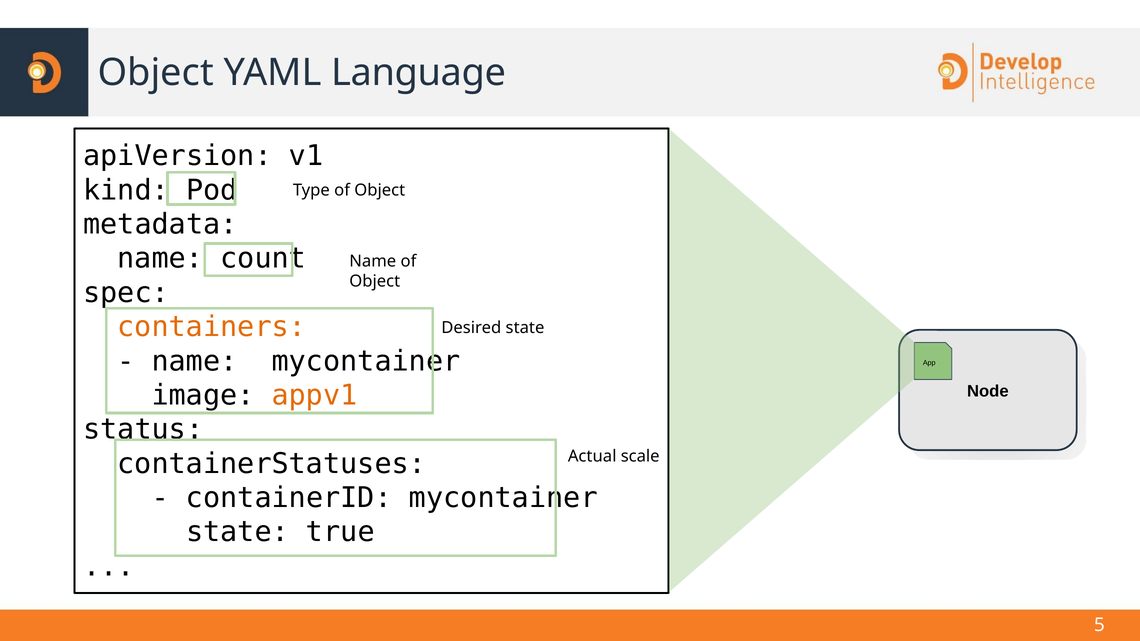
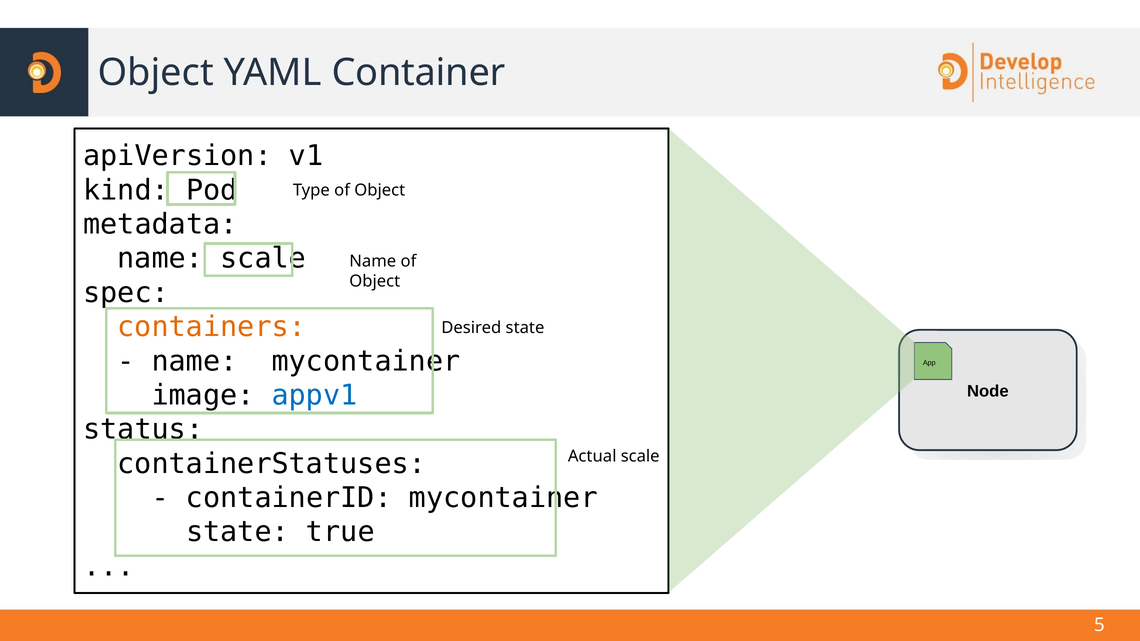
Language: Language -> Container
name count: count -> scale
appv1 colour: orange -> blue
